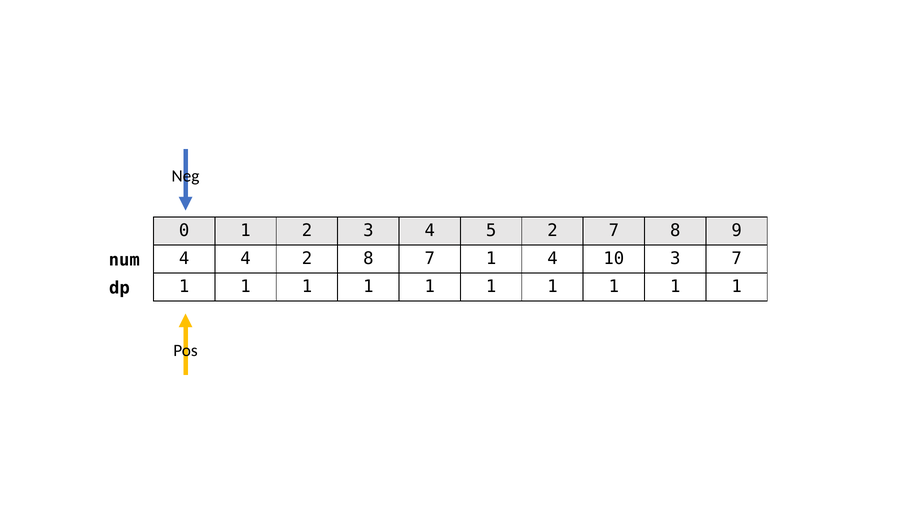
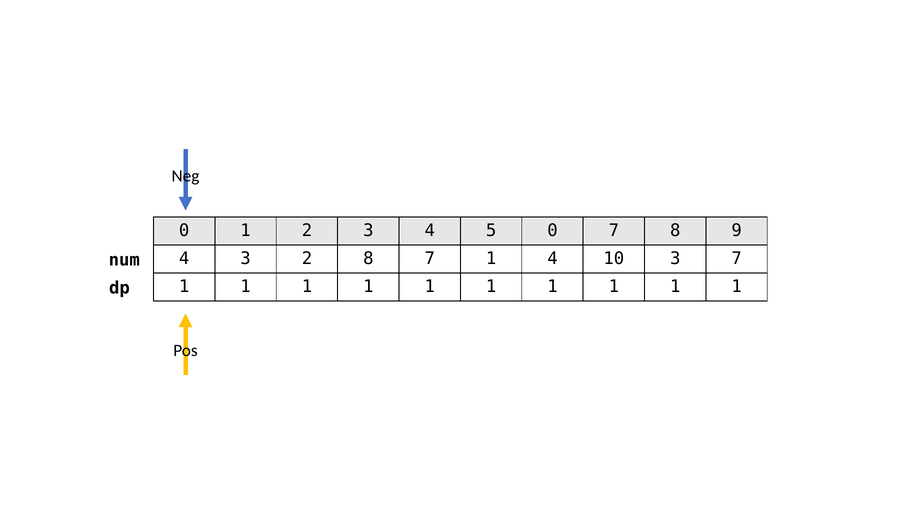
5 2: 2 -> 0
4 4: 4 -> 3
